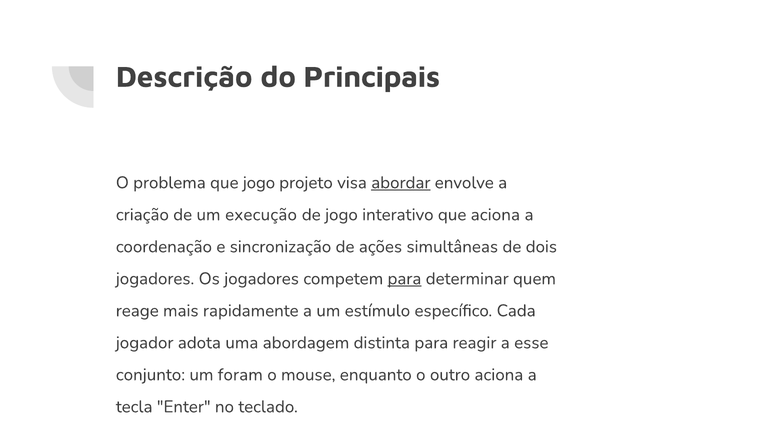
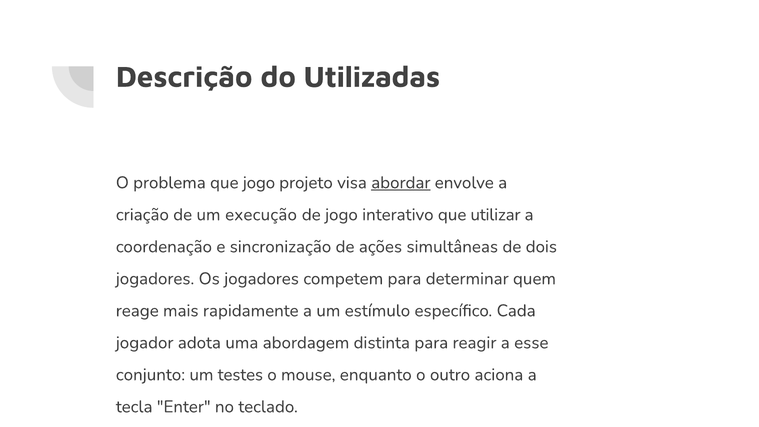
Principais: Principais -> Utilizadas
que aciona: aciona -> utilizar
para at (404, 279) underline: present -> none
foram: foram -> testes
